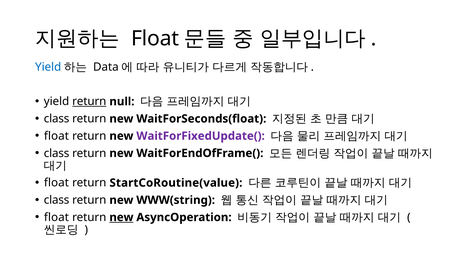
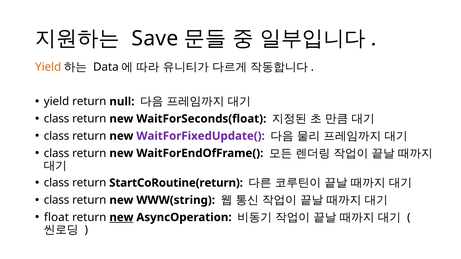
Float at (155, 39): Float -> Save
Yield at (48, 67) colour: blue -> orange
return at (89, 102) underline: present -> none
float at (56, 136): float -> class
float at (56, 183): float -> class
StartCoRoutine(value: StartCoRoutine(value -> StartCoRoutine(return
